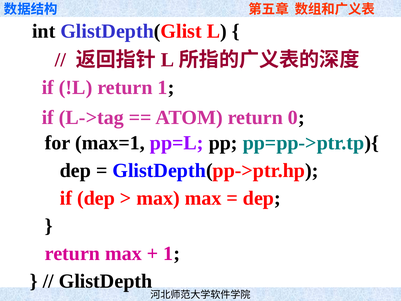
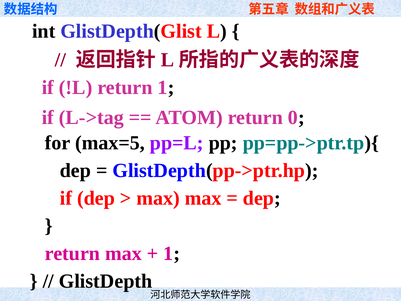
max=1: max=1 -> max=5
